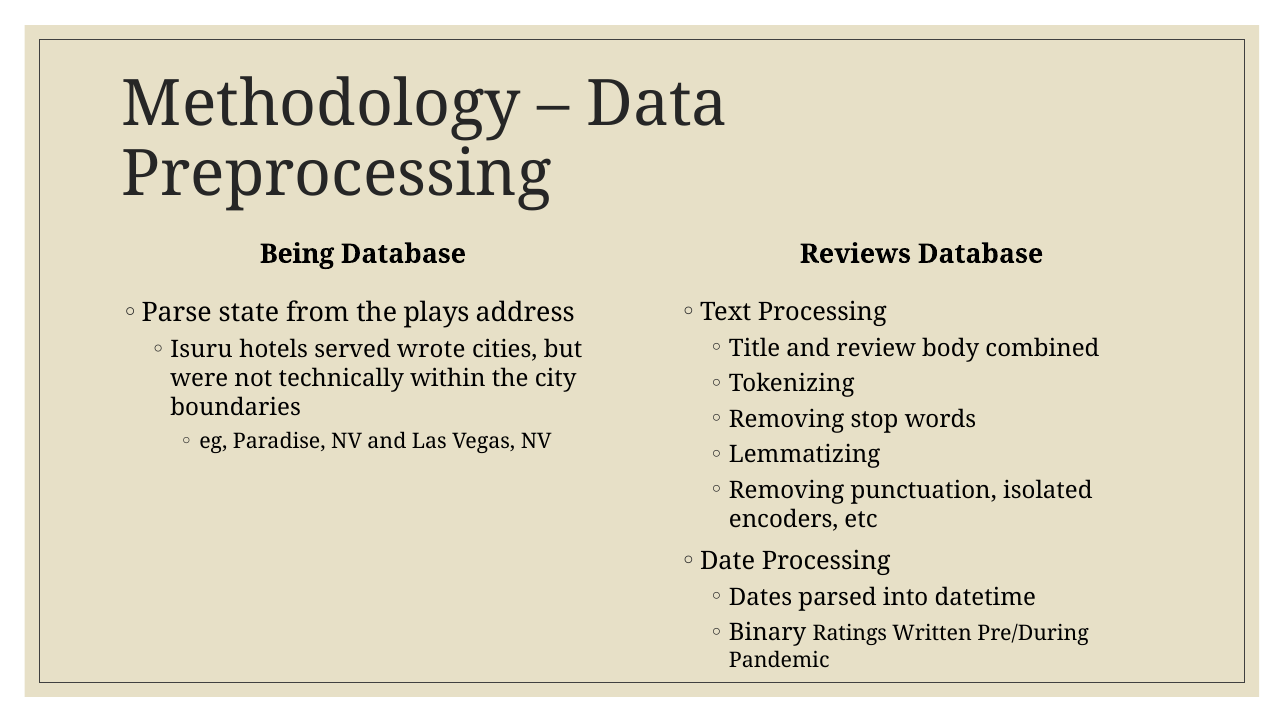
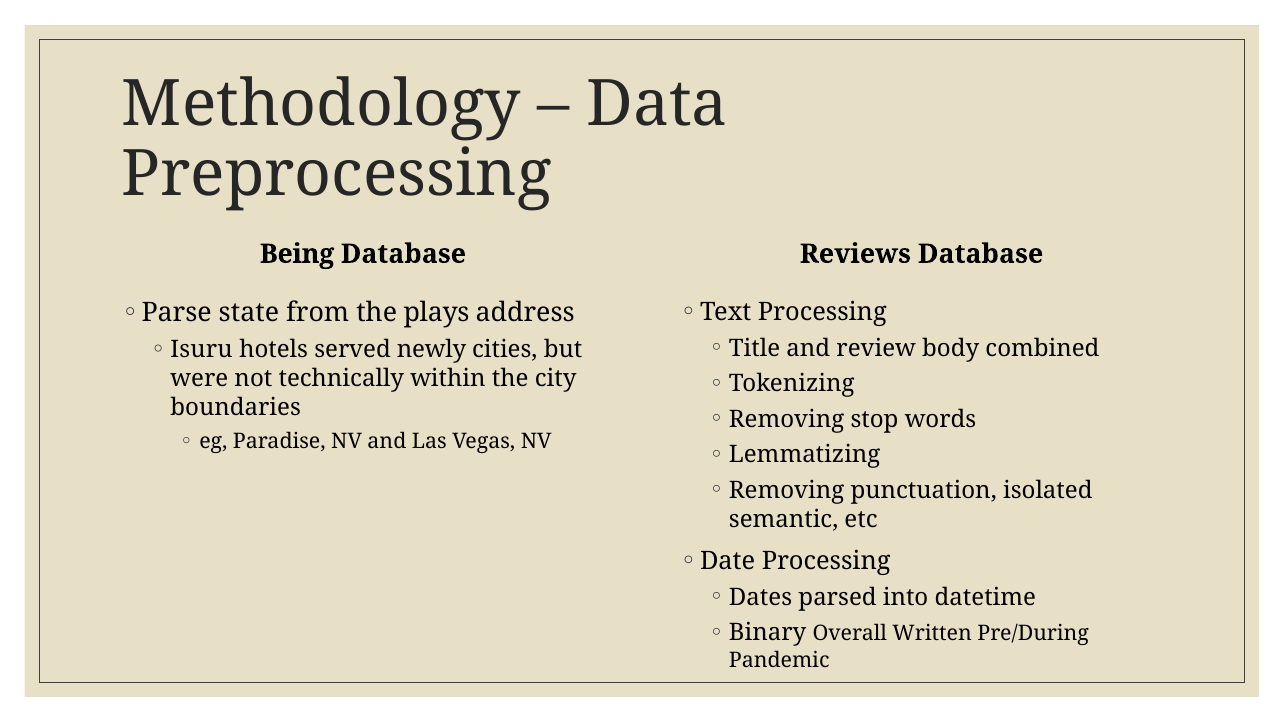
wrote: wrote -> newly
encoders: encoders -> semantic
Ratings: Ratings -> Overall
